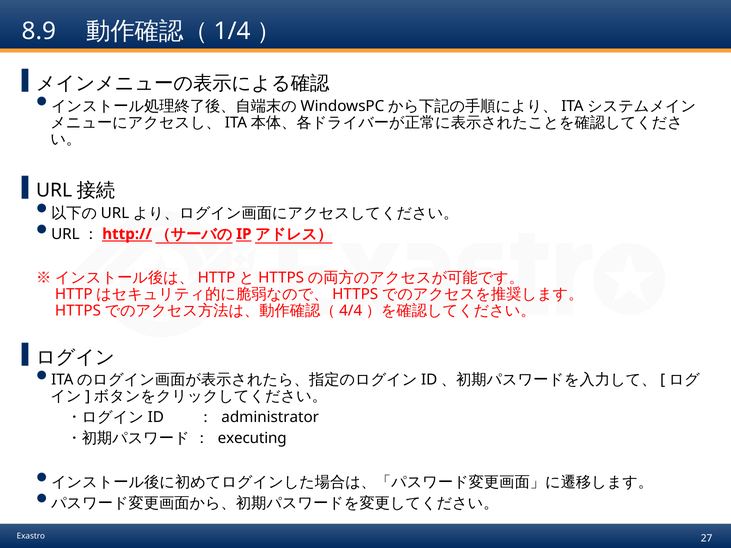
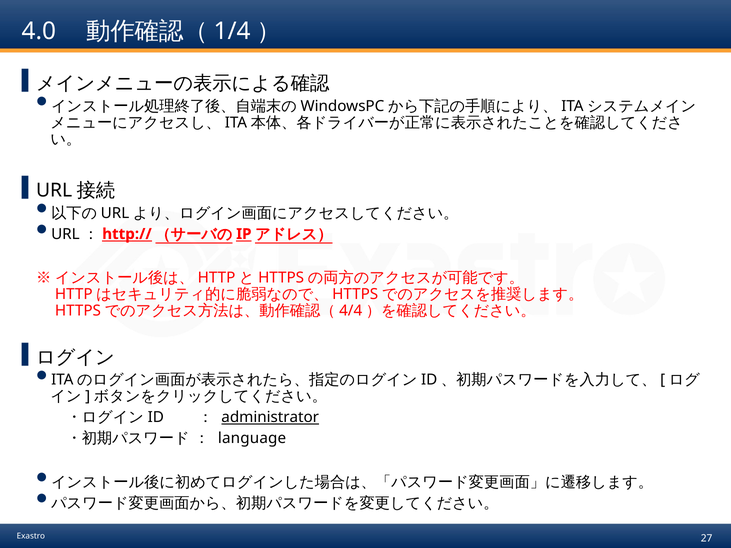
8.9: 8.9 -> 4.0
administrator underline: none -> present
executing: executing -> language
